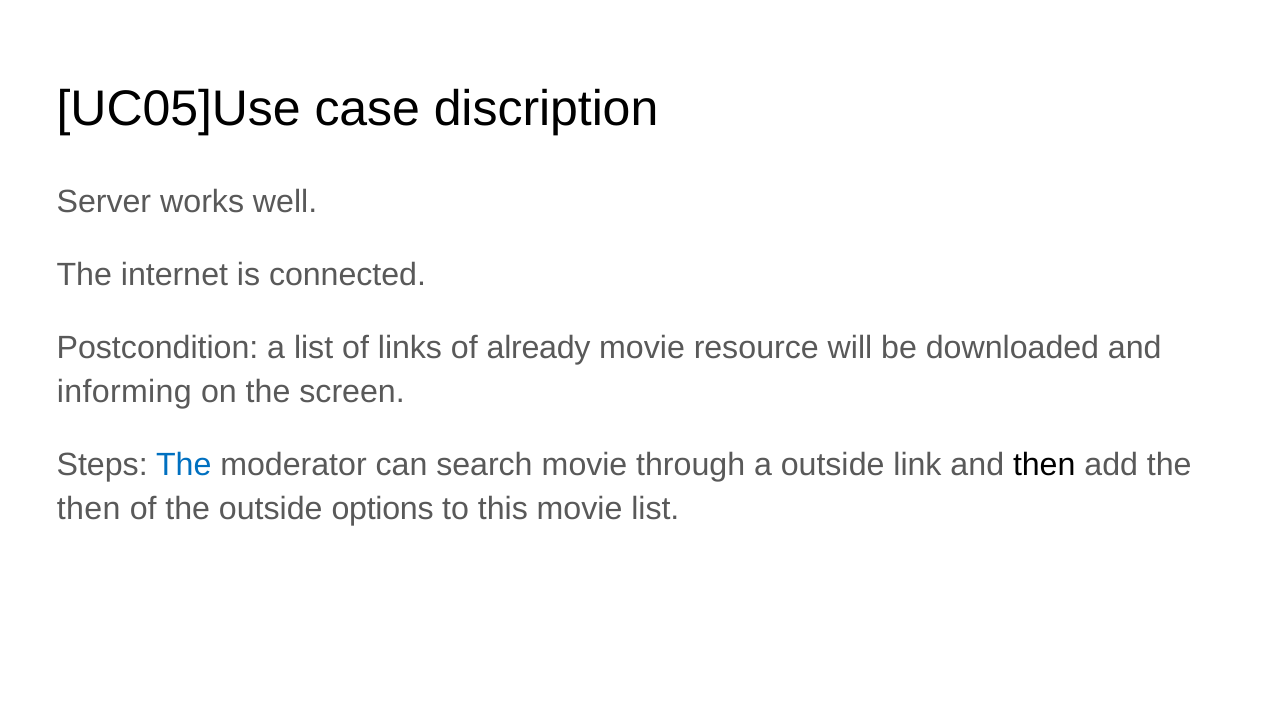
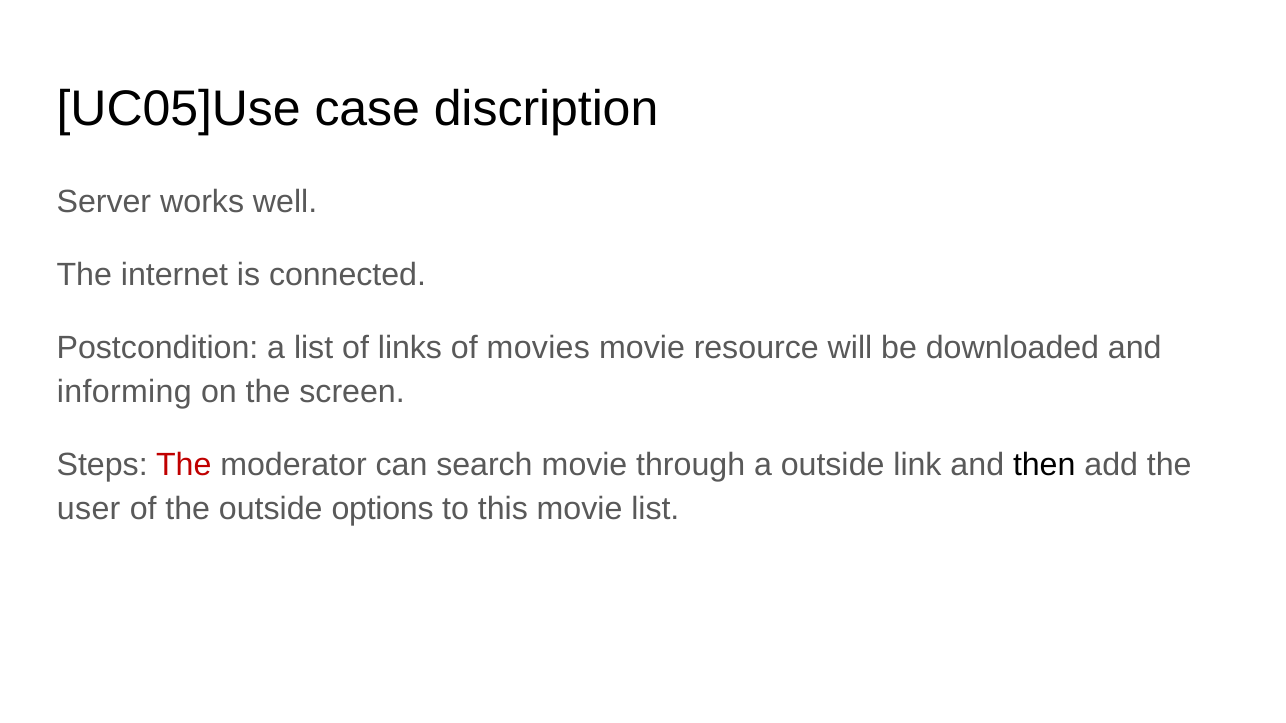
already: already -> movies
The at (184, 465) colour: blue -> red
then at (89, 510): then -> user
